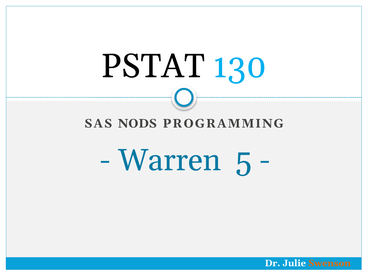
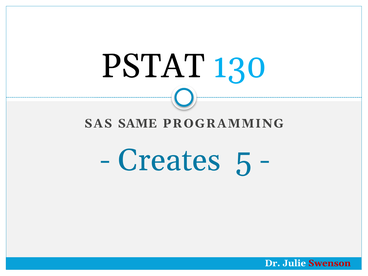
NODS: NODS -> SAME
Warren: Warren -> Creates
Swenson colour: orange -> red
